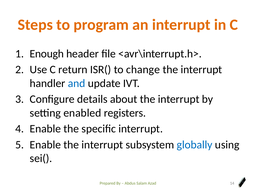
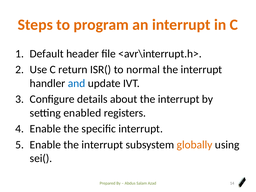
Enough: Enough -> Default
change: change -> normal
globally colour: blue -> orange
